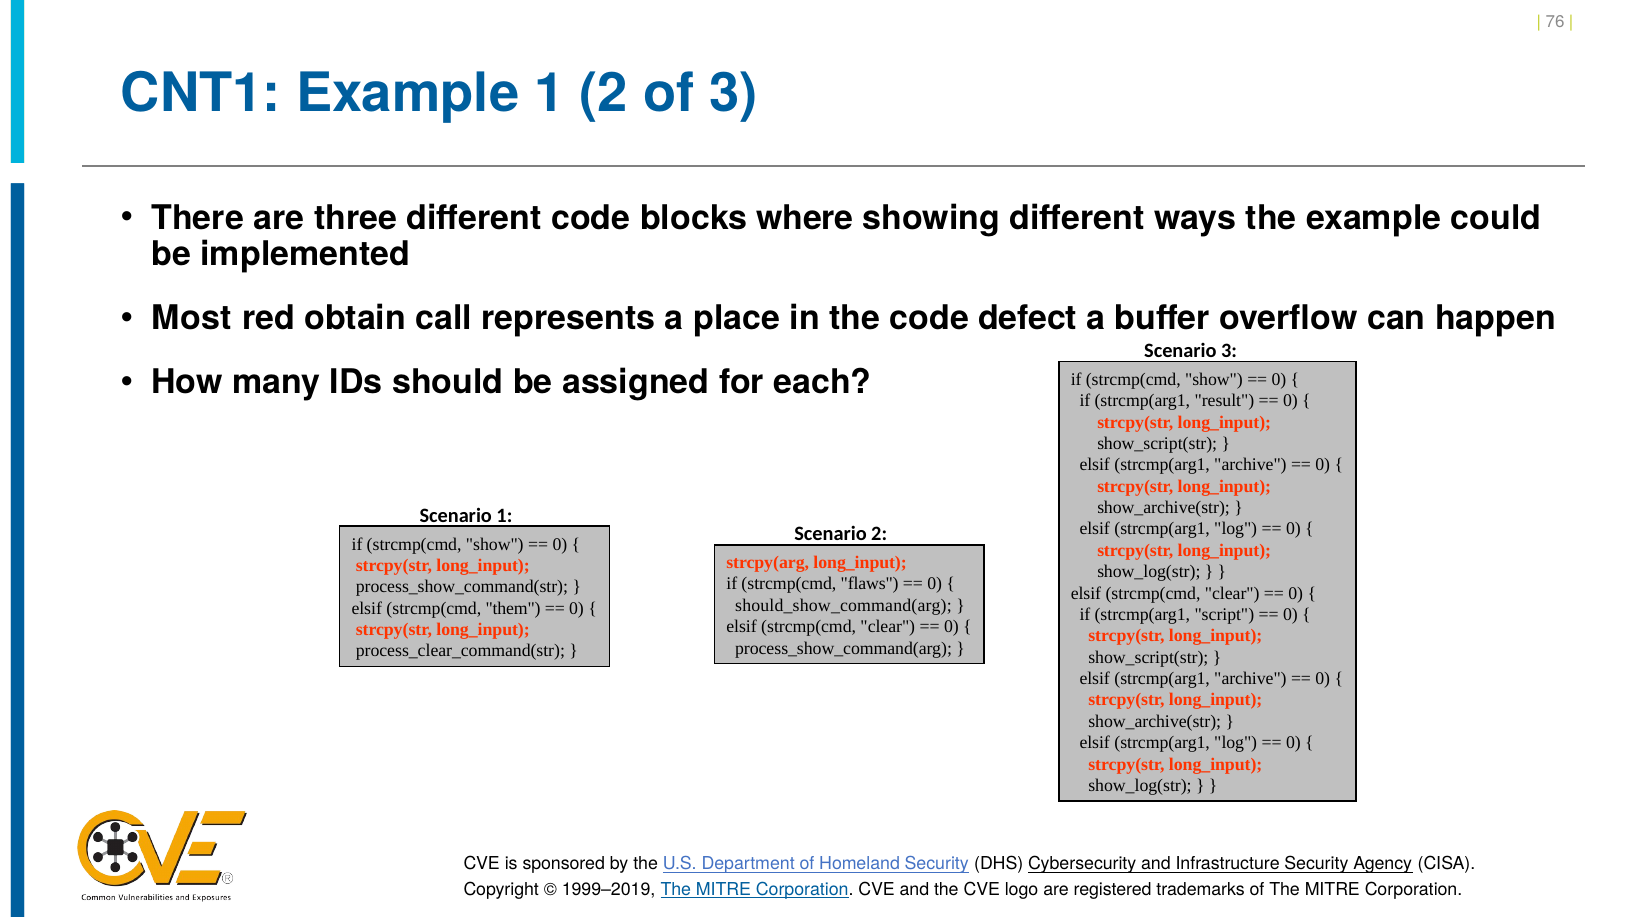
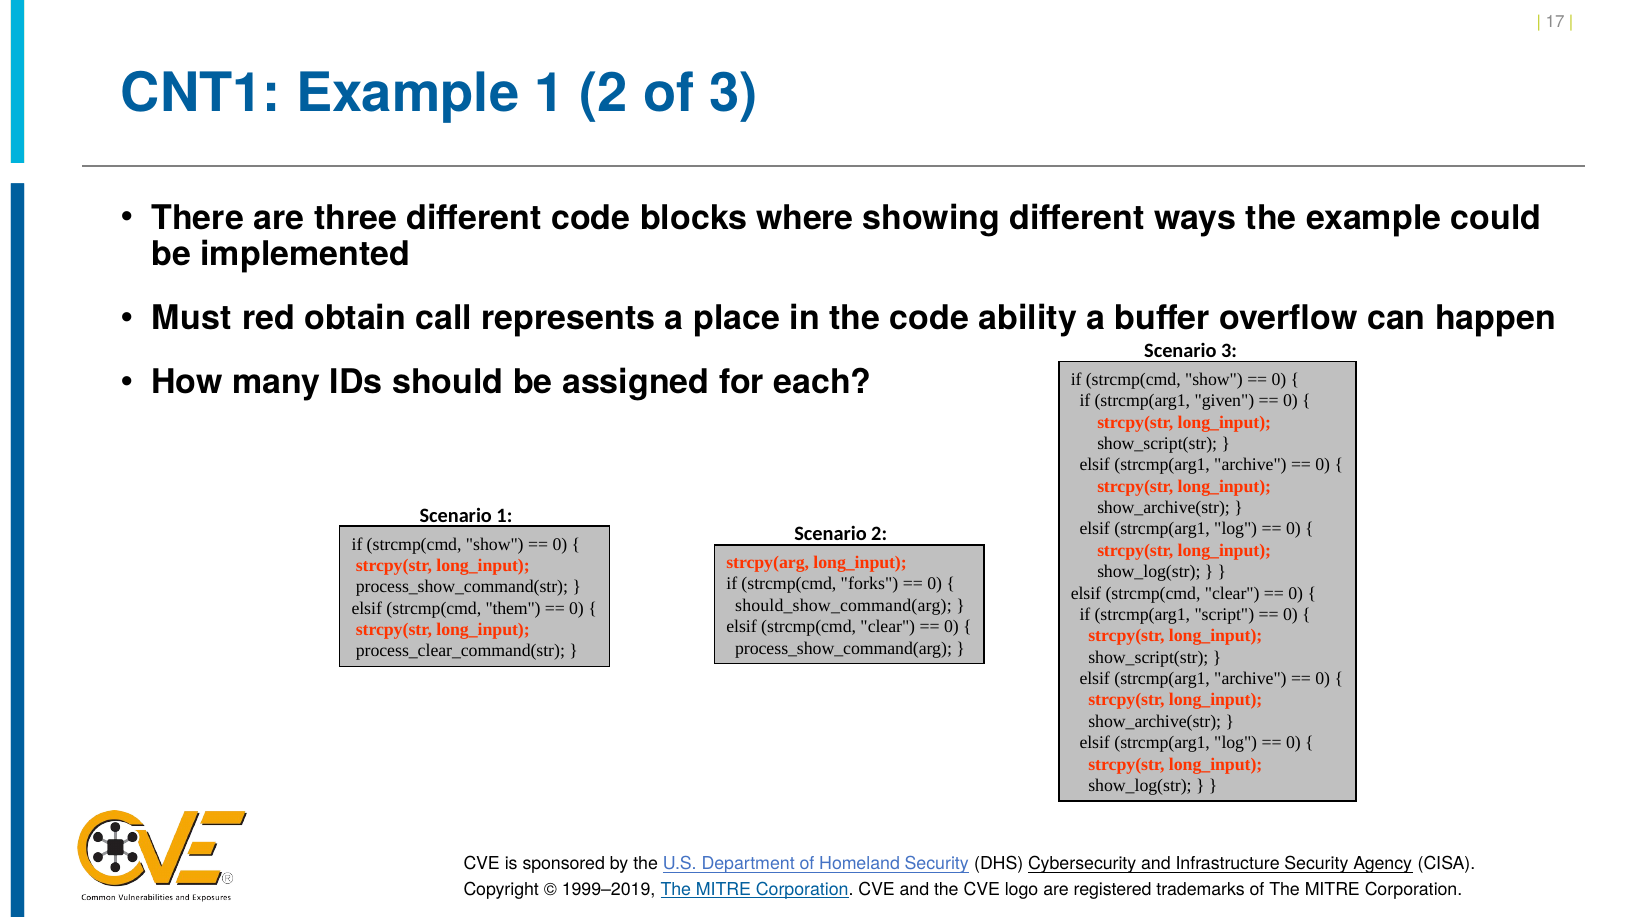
76: 76 -> 17
Most: Most -> Must
defect: defect -> ability
result: result -> given
flaws: flaws -> forks
